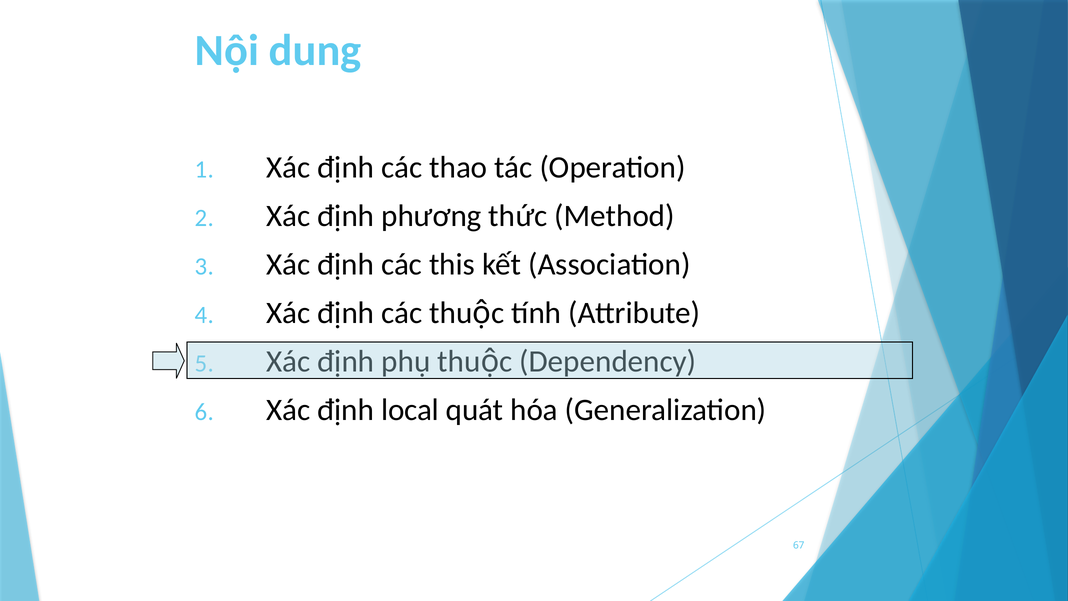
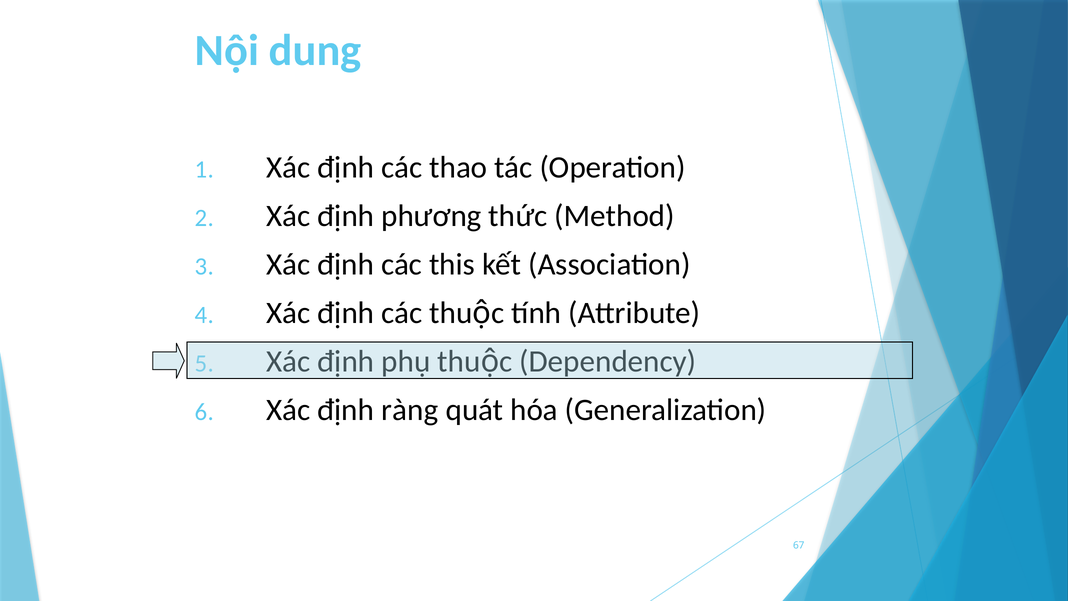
local: local -> ràng
